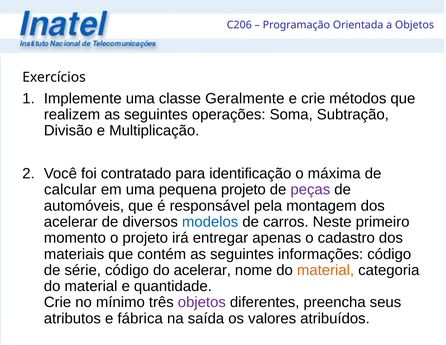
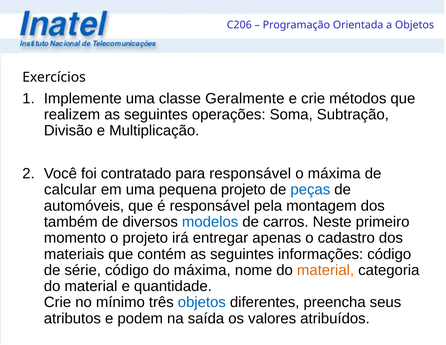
para identificação: identificação -> responsável
peças colour: purple -> blue
acelerar at (71, 222): acelerar -> também
do acelerar: acelerar -> máxima
objetos at (202, 303) colour: purple -> blue
fábrica: fábrica -> podem
